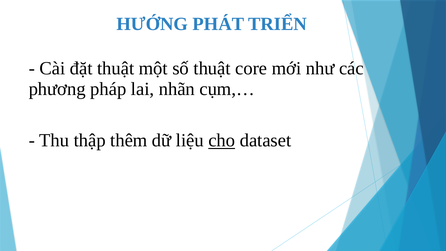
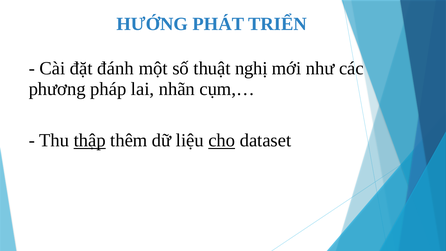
đặt thuật: thuật -> đánh
core: core -> nghị
thập underline: none -> present
